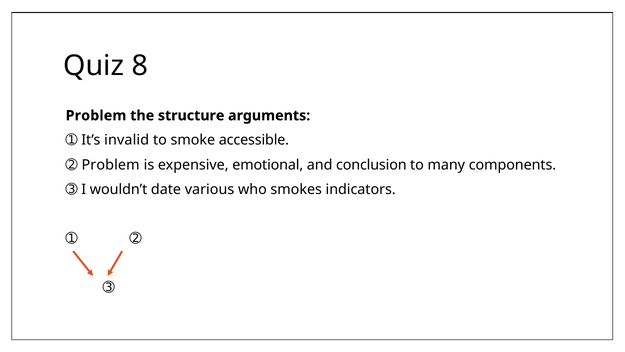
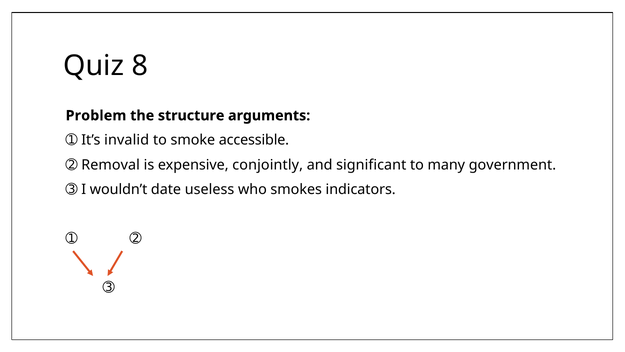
➁ Problem: Problem -> Removal
emotional: emotional -> conjointly
conclusion: conclusion -> significant
components: components -> government
various: various -> useless
